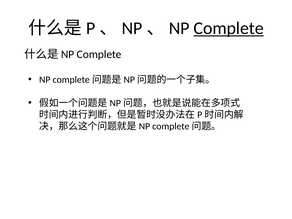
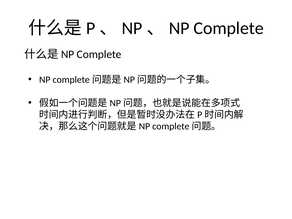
Complete at (229, 28) underline: present -> none
